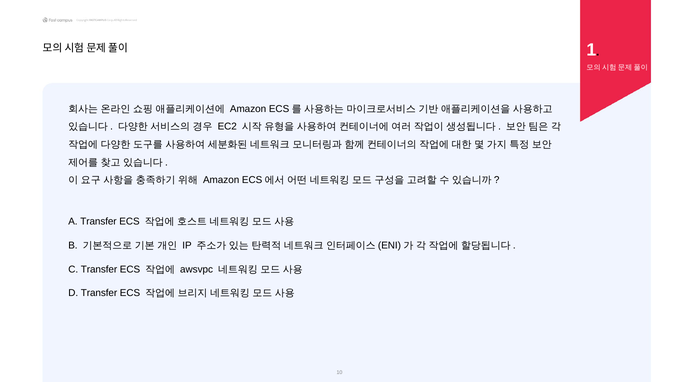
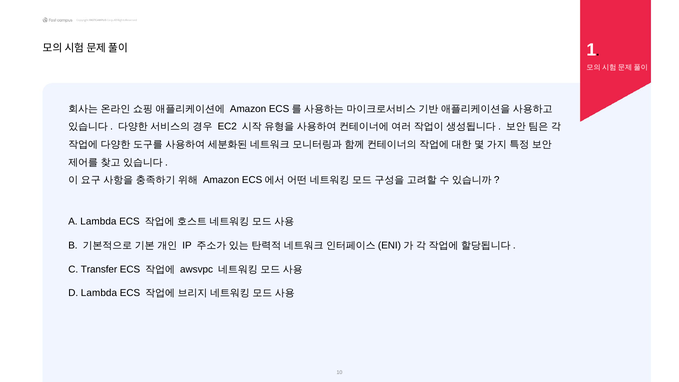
A Transfer: Transfer -> Lambda
D Transfer: Transfer -> Lambda
